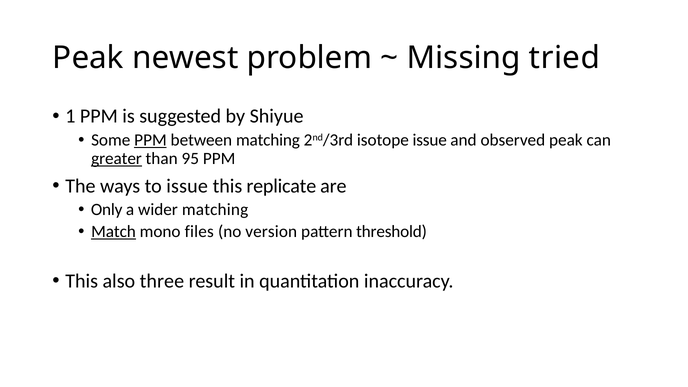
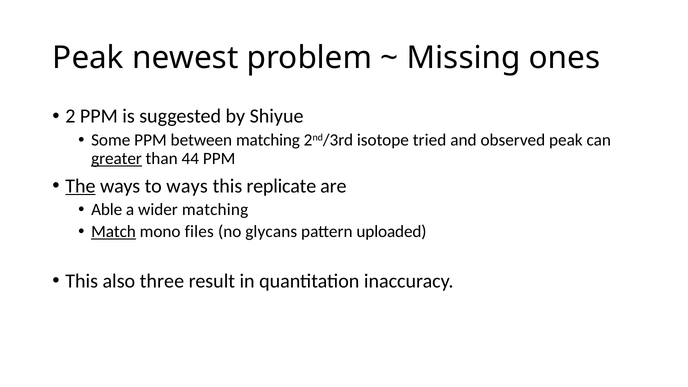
tried: tried -> ones
1: 1 -> 2
PPM at (150, 140) underline: present -> none
isotope issue: issue -> tried
95: 95 -> 44
The underline: none -> present
to issue: issue -> ways
Only: Only -> Able
version: version -> glycans
threshold: threshold -> uploaded
